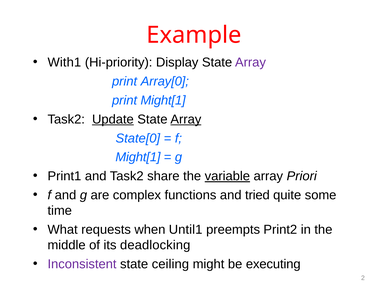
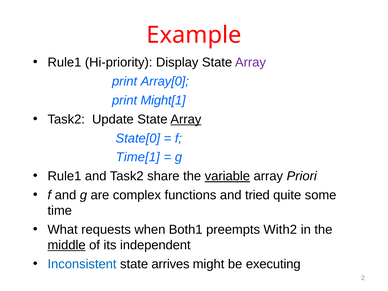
With1 at (64, 62): With1 -> Rule1
Update underline: present -> none
Might[1 at (138, 157): Might[1 -> Time[1
Print1 at (64, 176): Print1 -> Rule1
Until1: Until1 -> Both1
Print2: Print2 -> With2
middle underline: none -> present
deadlocking: deadlocking -> independent
Inconsistent colour: purple -> blue
ceiling: ceiling -> arrives
